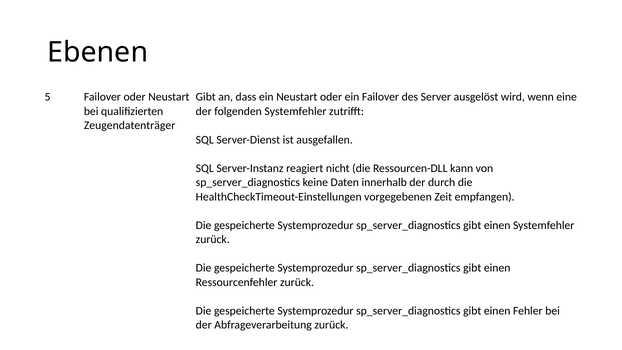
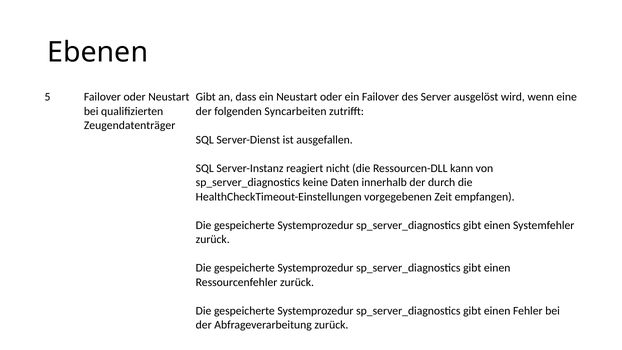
folgenden Systemfehler: Systemfehler -> Syncarbeiten
